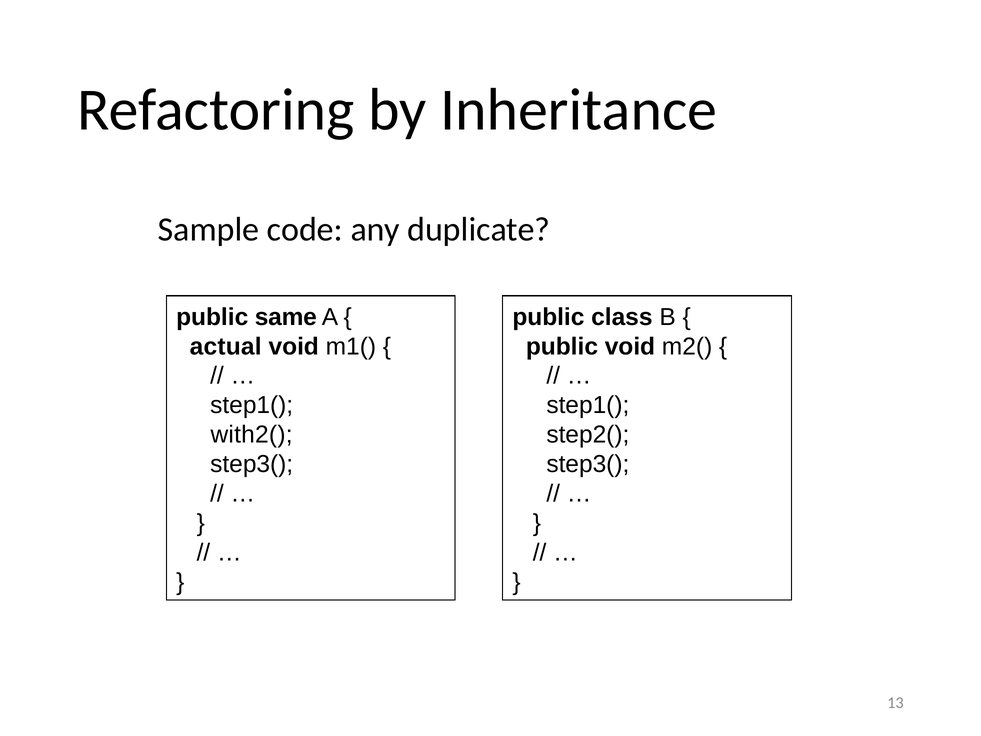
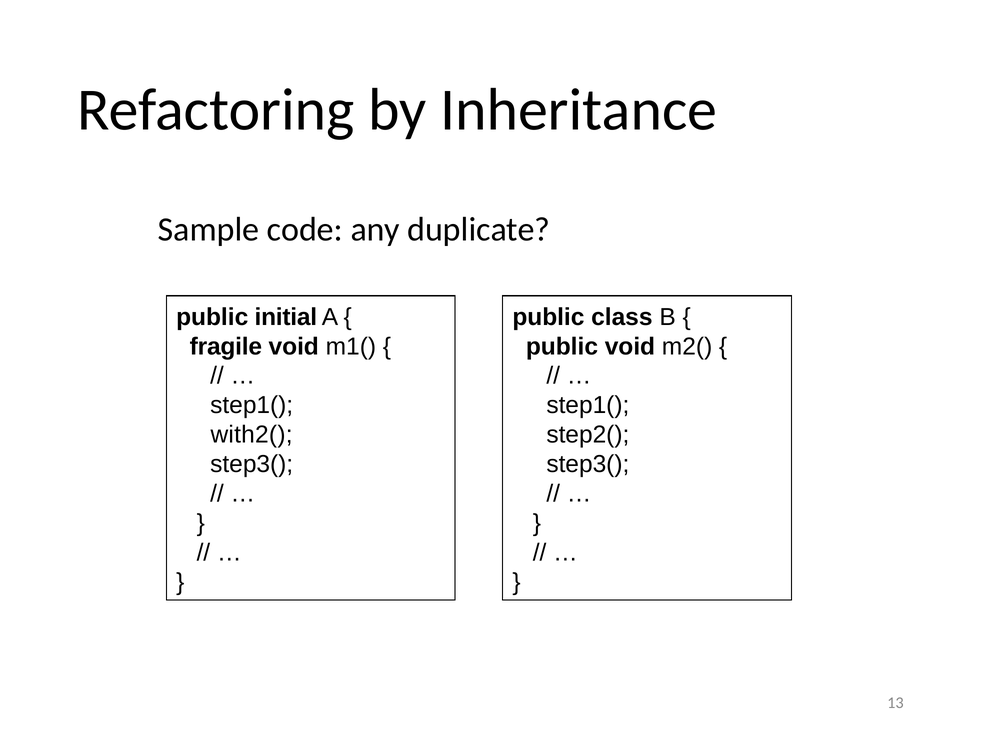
same: same -> initial
actual: actual -> fragile
